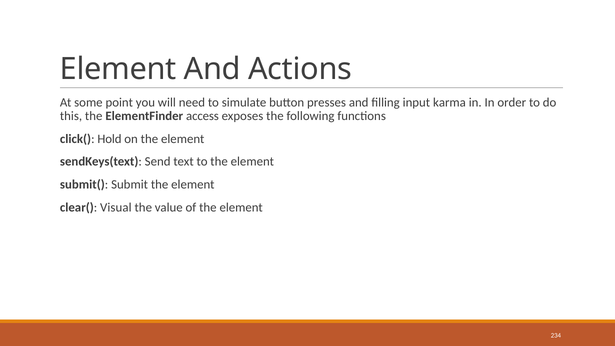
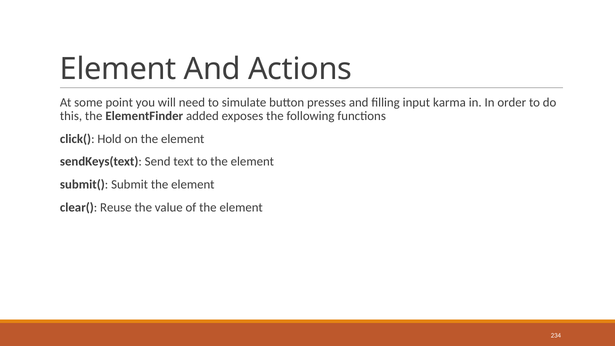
access: access -> added
Visual: Visual -> Reuse
